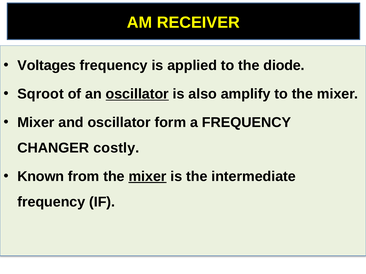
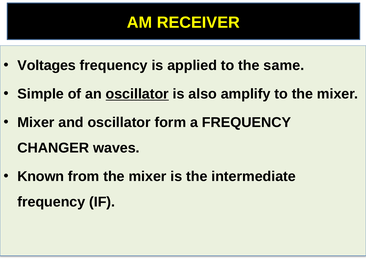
diode: diode -> same
Sqroot: Sqroot -> Simple
costly: costly -> waves
mixer at (147, 177) underline: present -> none
